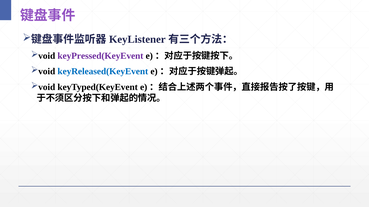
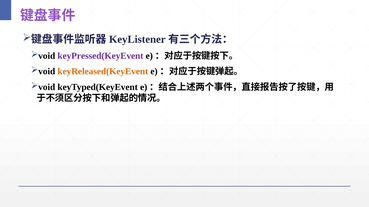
keyReleased(KeyEvent colour: blue -> orange
